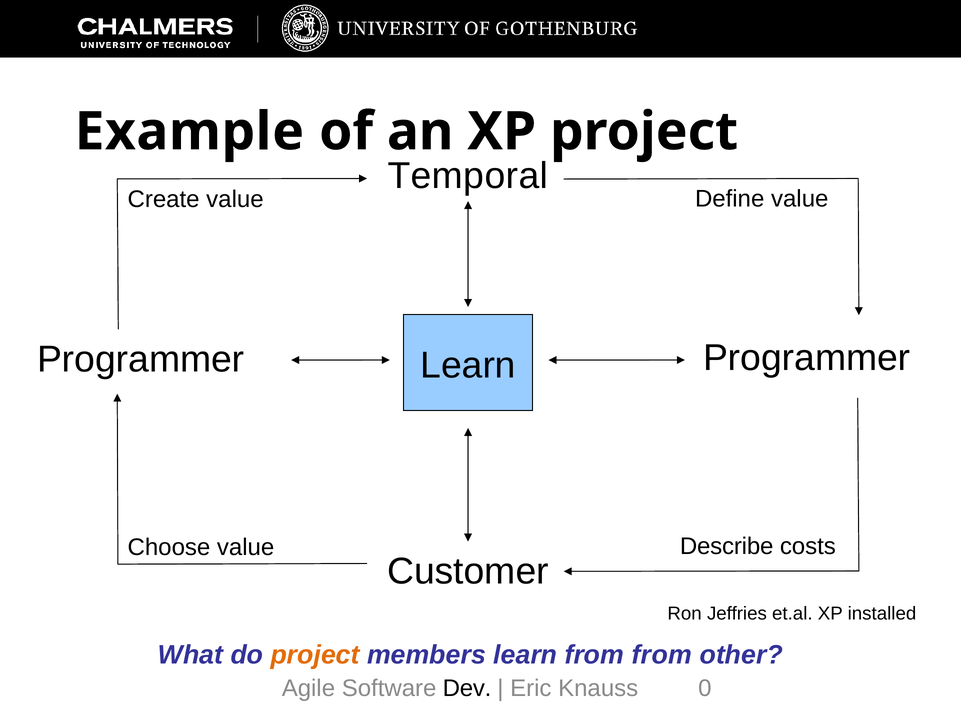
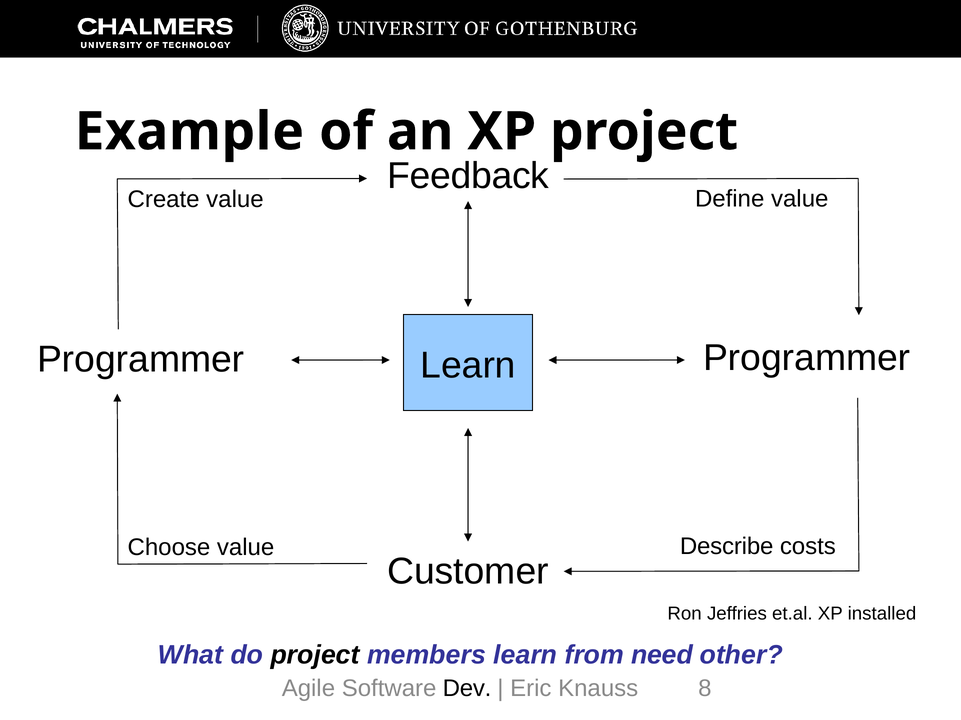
Temporal: Temporal -> Feedback
project at (315, 655) colour: orange -> black
from from: from -> need
0: 0 -> 8
